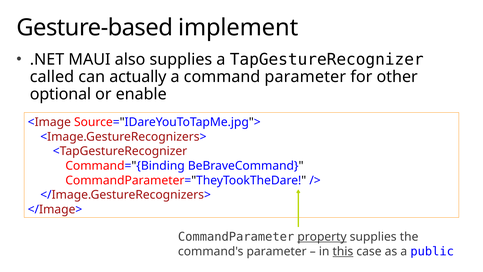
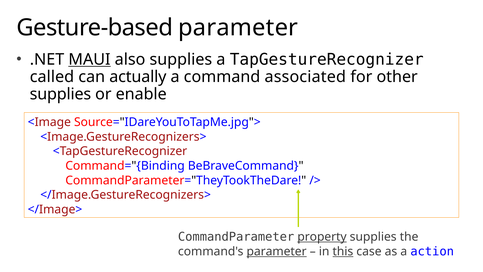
Gesture-based implement: implement -> parameter
MAUI underline: none -> present
command parameter: parameter -> associated
optional at (60, 94): optional -> supplies
parameter at (277, 251) underline: none -> present
public: public -> action
